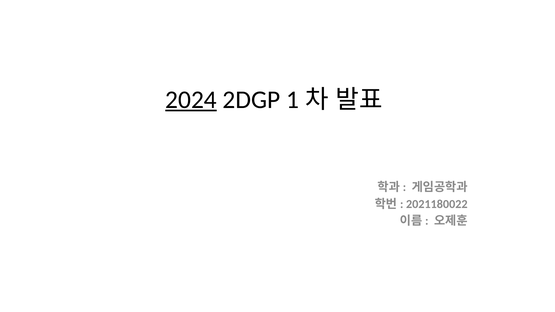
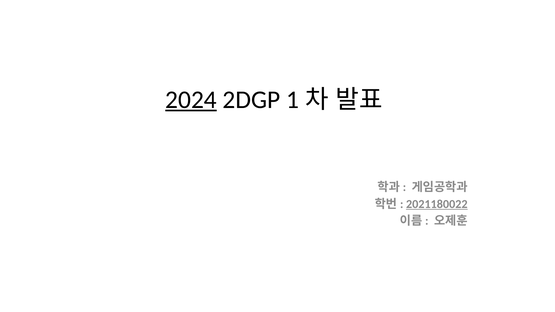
2021180022 underline: none -> present
